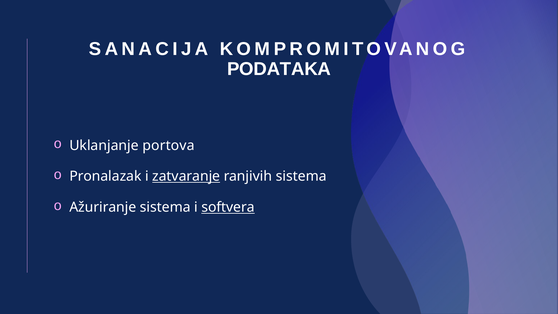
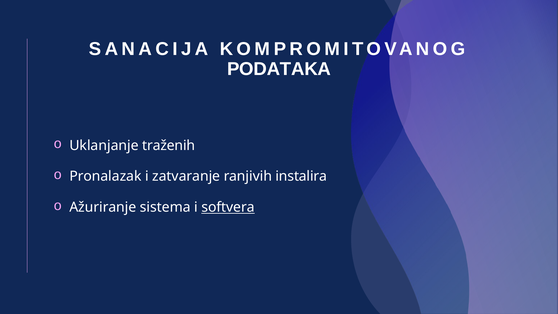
portova: portova -> traženih
zatvaranje underline: present -> none
ranjivih sistema: sistema -> instalira
